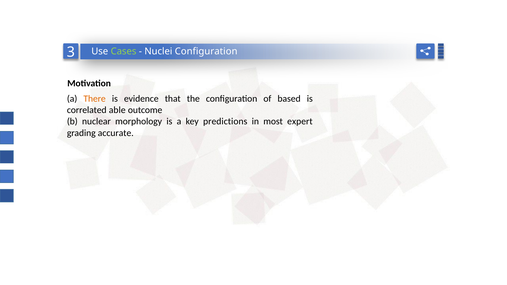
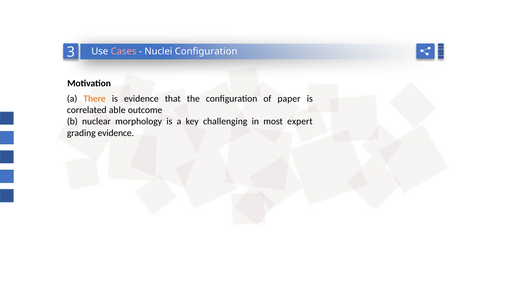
Cases colour: light green -> pink
based: based -> paper
predictions: predictions -> challenging
grading accurate: accurate -> evidence
